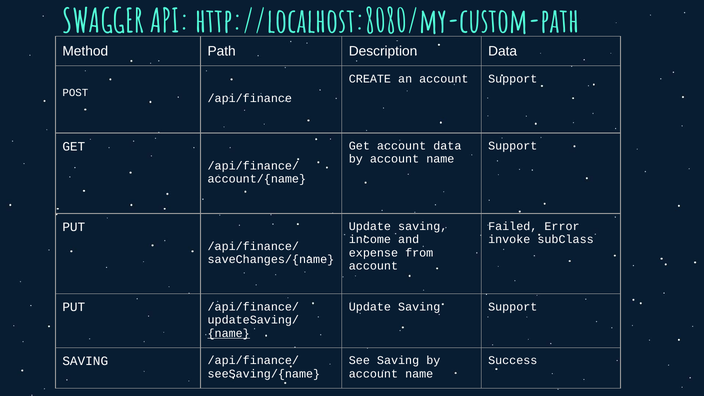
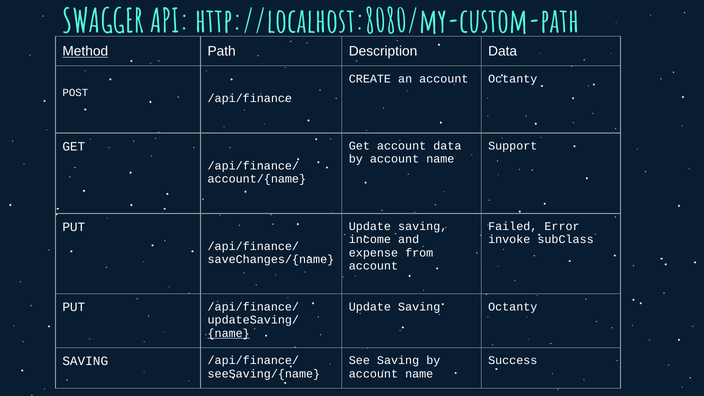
Method underline: none -> present
Support at (513, 79): Support -> Octanty
Support at (513, 307): Support -> Octanty
